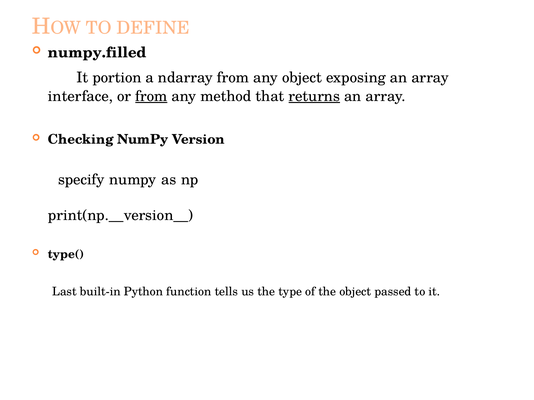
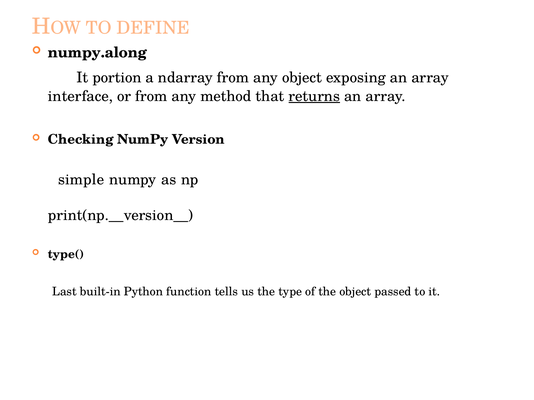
numpy.filled: numpy.filled -> numpy.along
from at (151, 96) underline: present -> none
specify: specify -> simple
